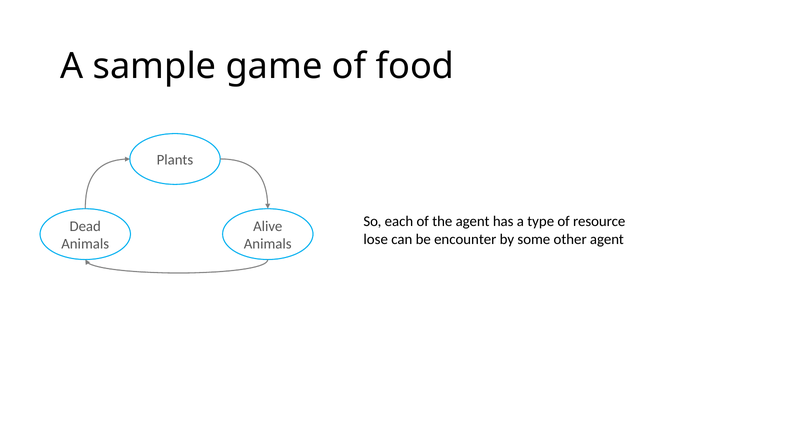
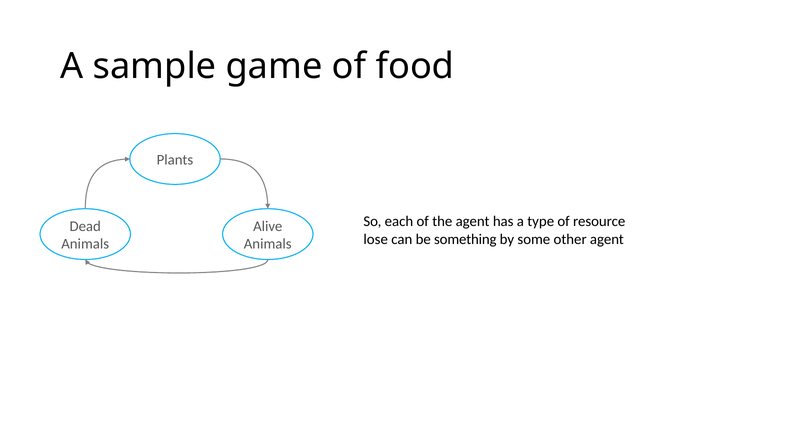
encounter: encounter -> something
